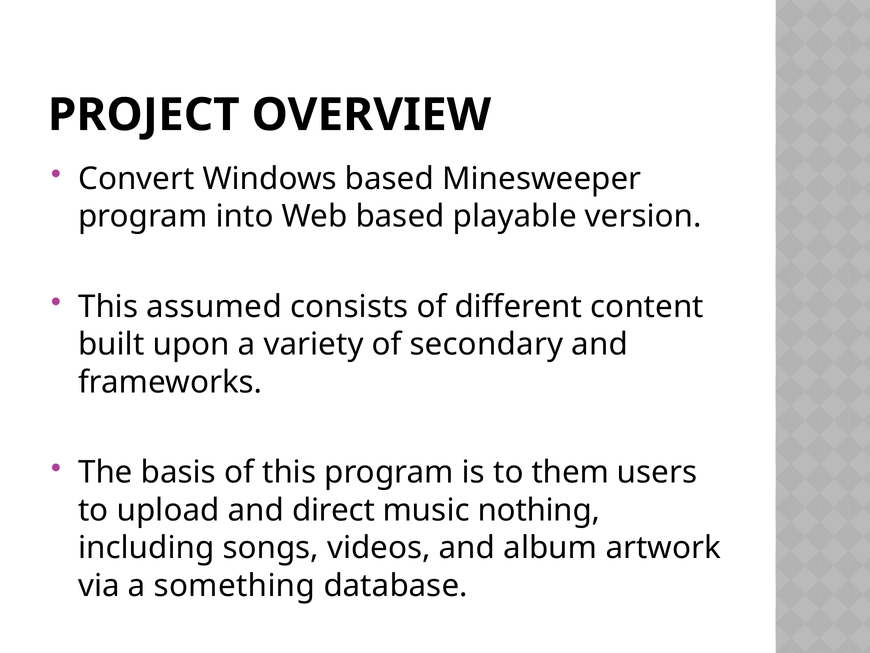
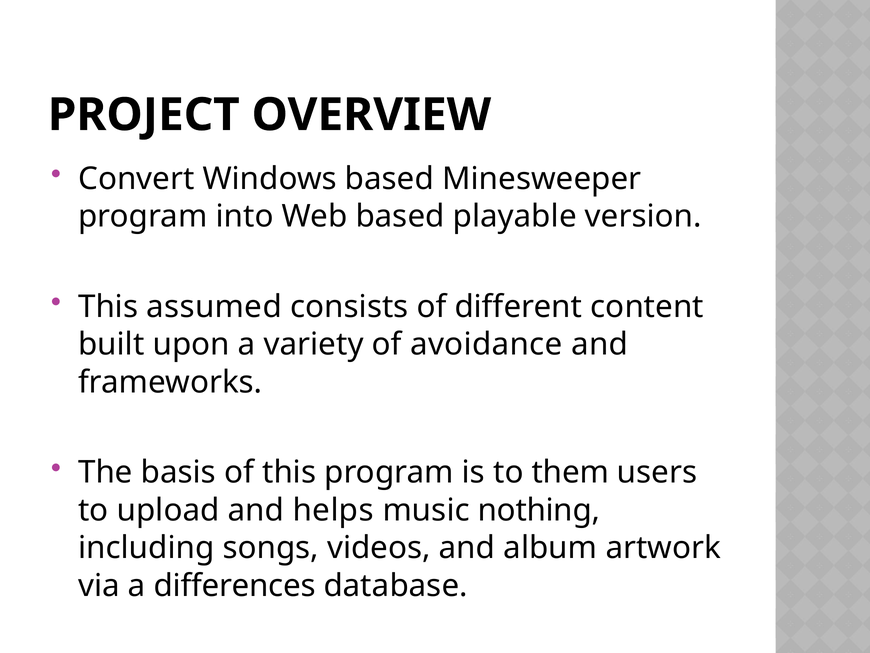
secondary: secondary -> avoidance
direct: direct -> helps
something: something -> differences
